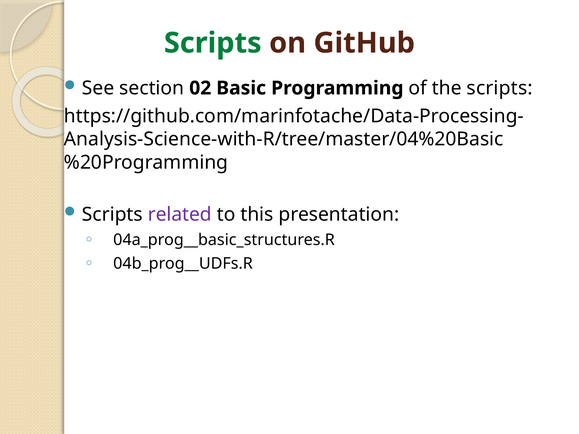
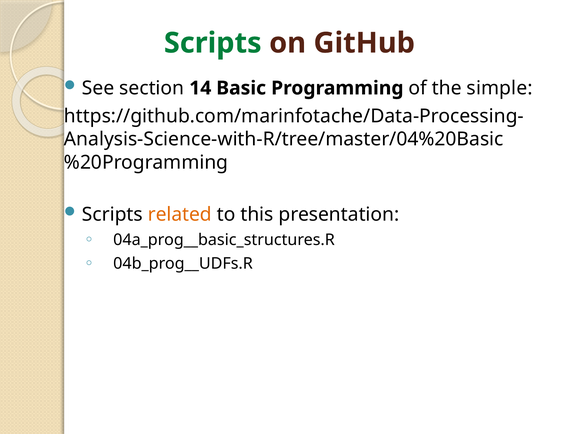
02: 02 -> 14
the scripts: scripts -> simple
related colour: purple -> orange
